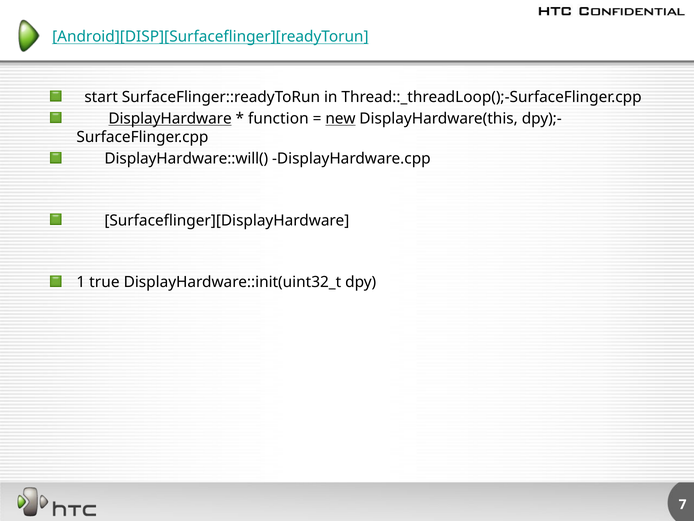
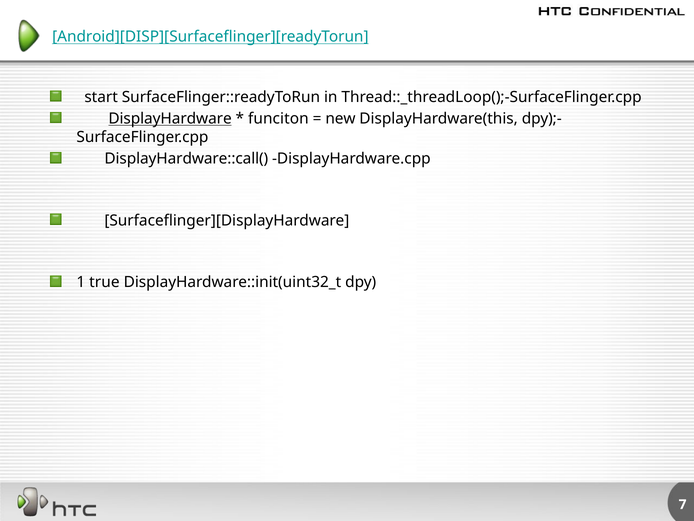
function: function -> funciton
new underline: present -> none
DisplayHardware::will(: DisplayHardware::will( -> DisplayHardware::call(
